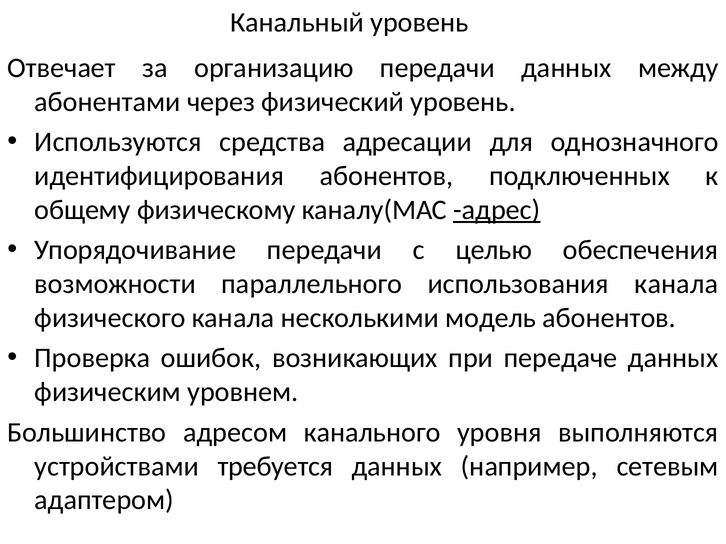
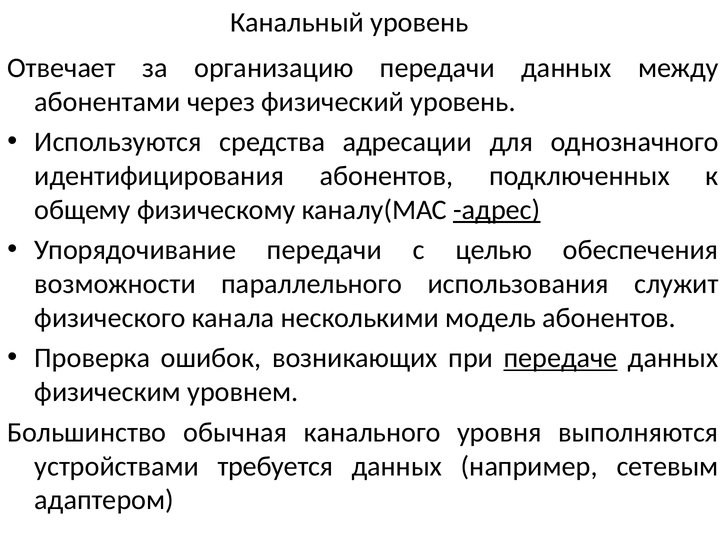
использования канала: канала -> служит
передаче underline: none -> present
адресом: адресом -> обычная
